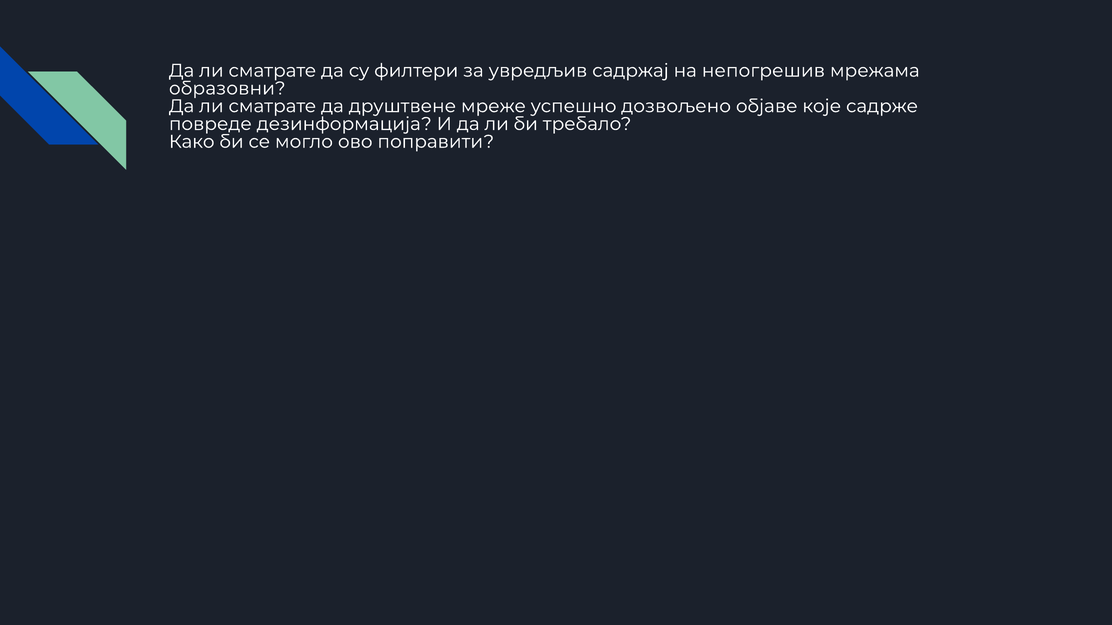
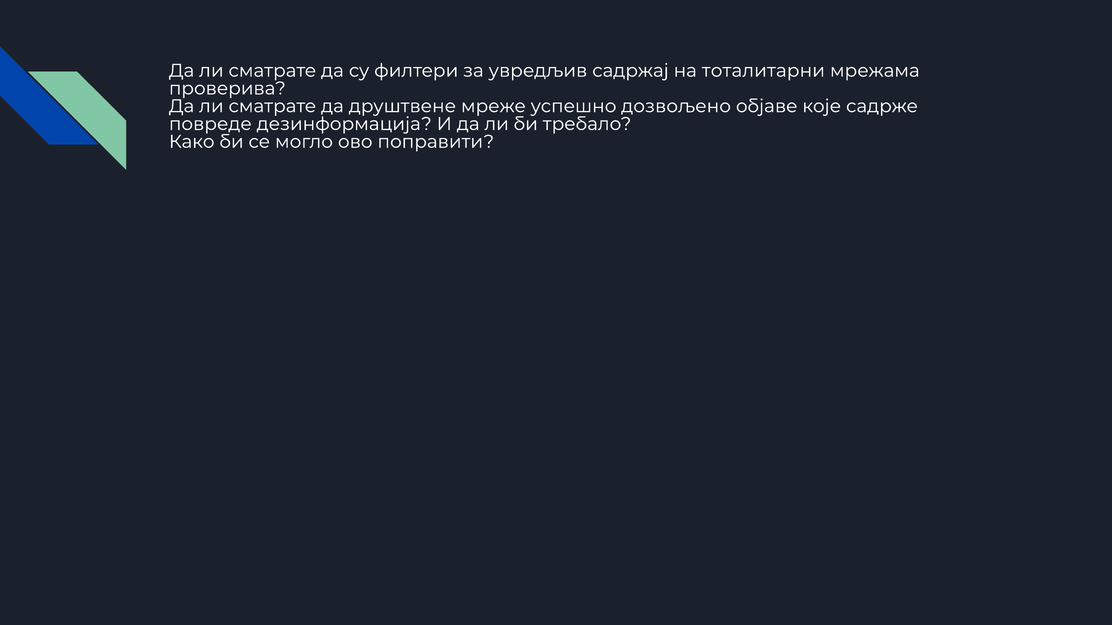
непогрешив: непогрешив -> тоталитарни
образовни: образовни -> проверива
